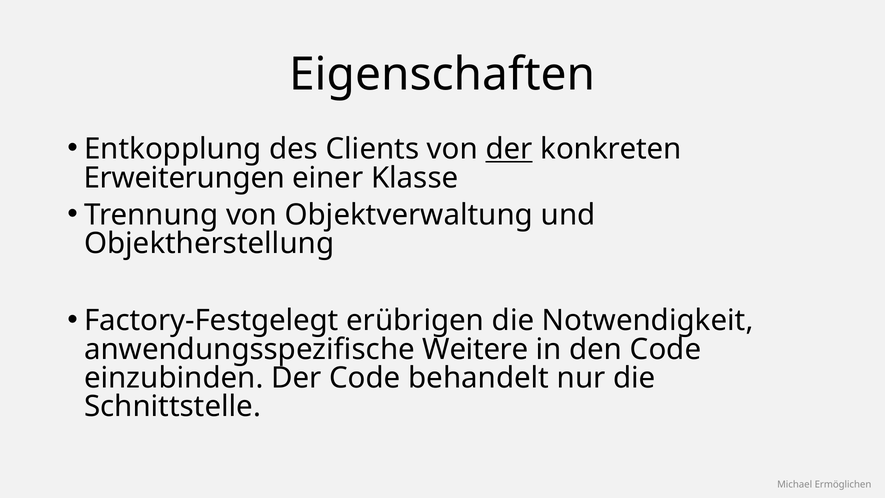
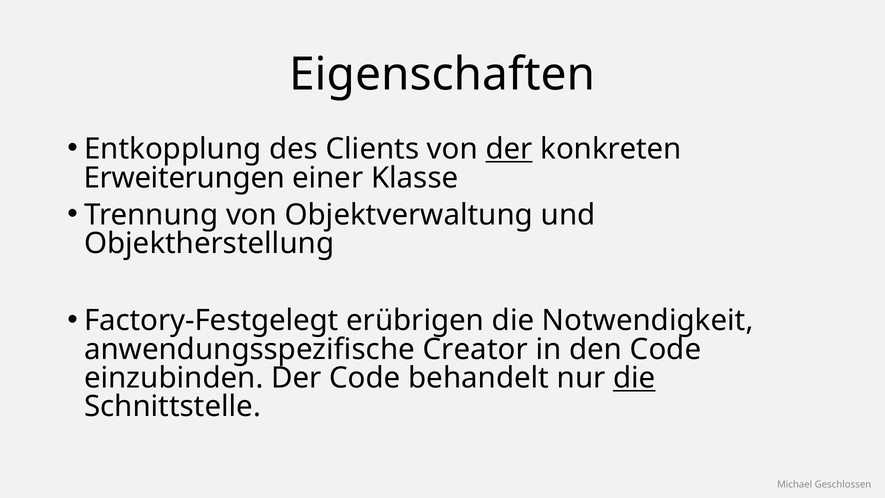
Weitere: Weitere -> Creator
die at (634, 378) underline: none -> present
Ermöglichen: Ermöglichen -> Geschlossen
